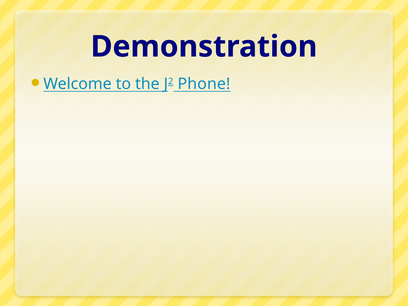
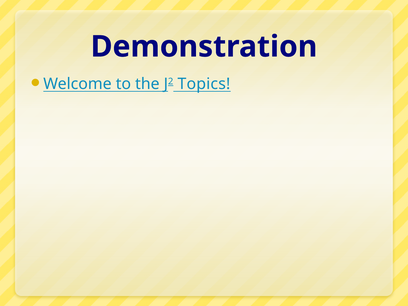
Phone: Phone -> Topics
